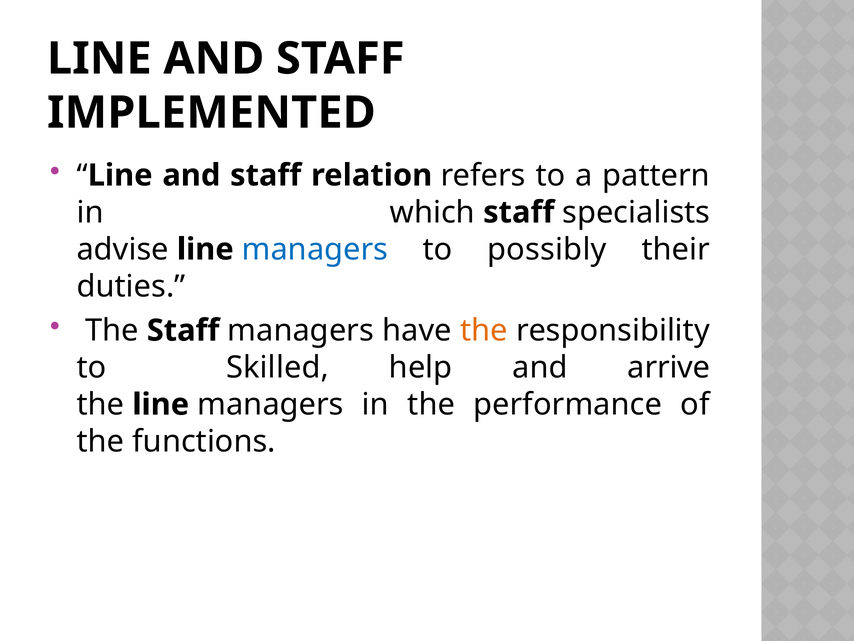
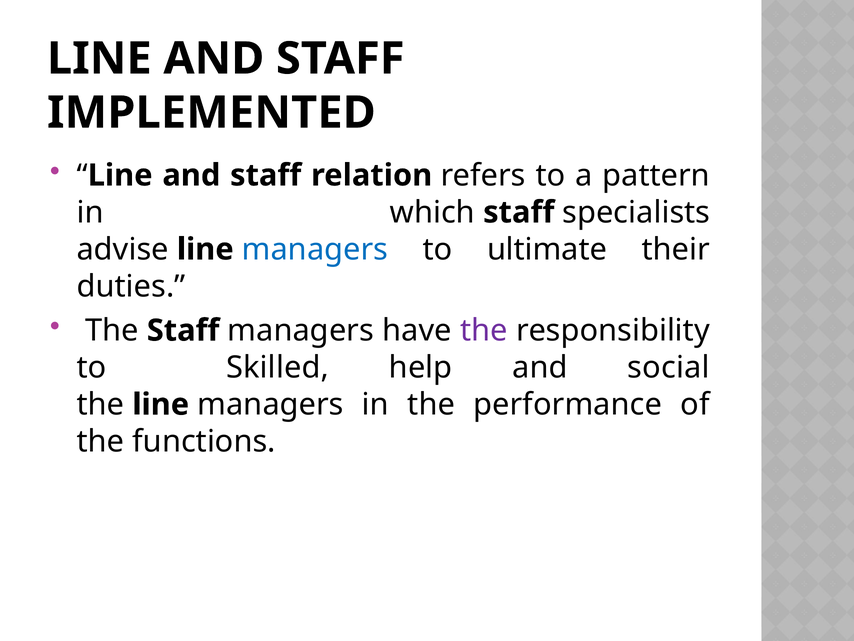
possibly: possibly -> ultimate
the at (484, 330) colour: orange -> purple
arrive: arrive -> social
